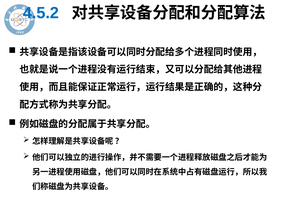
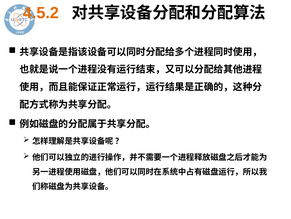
4.5.2 colour: blue -> orange
